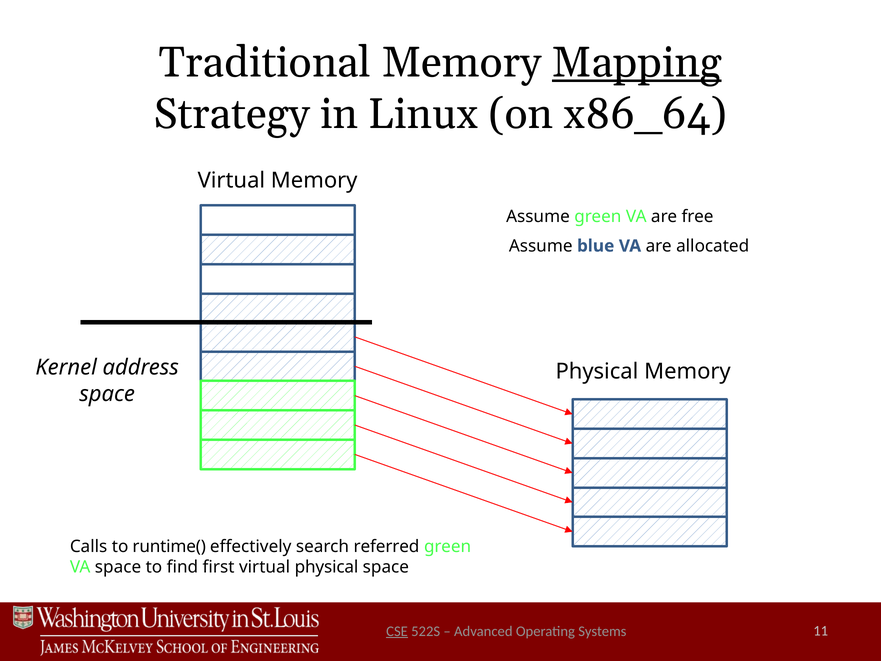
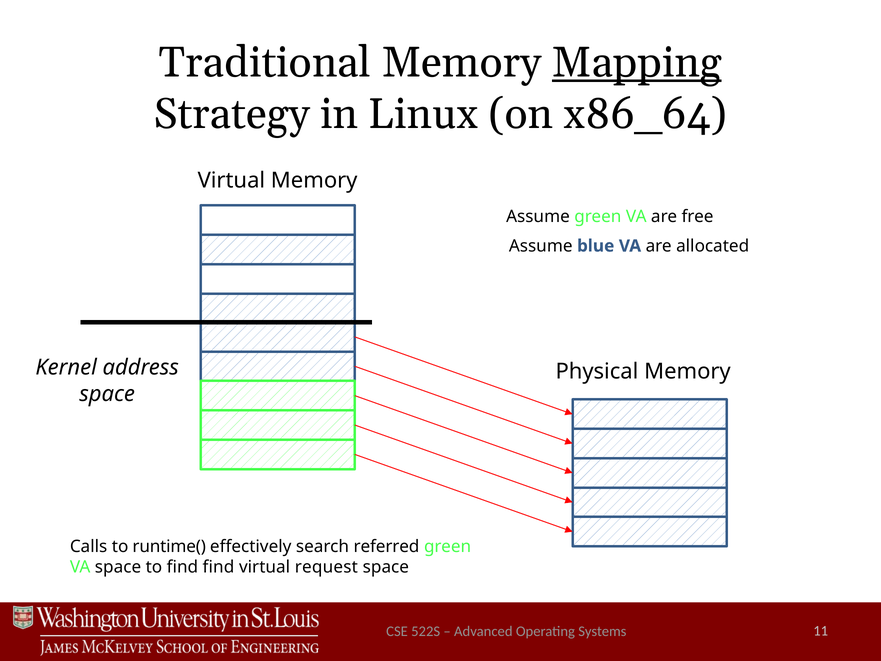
find first: first -> find
virtual physical: physical -> request
CSE underline: present -> none
